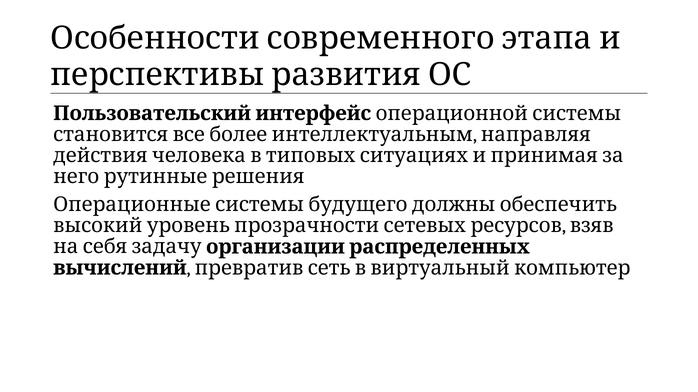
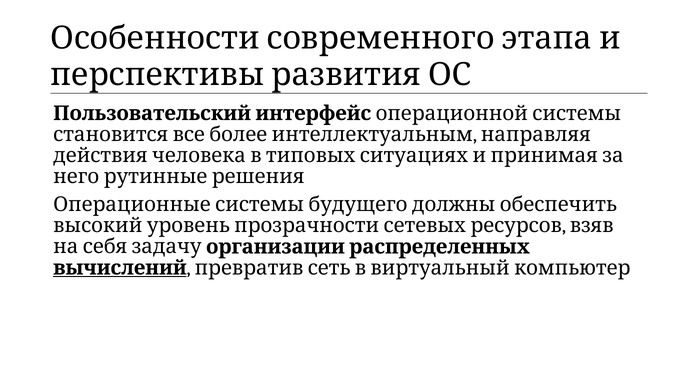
вычислений underline: none -> present
